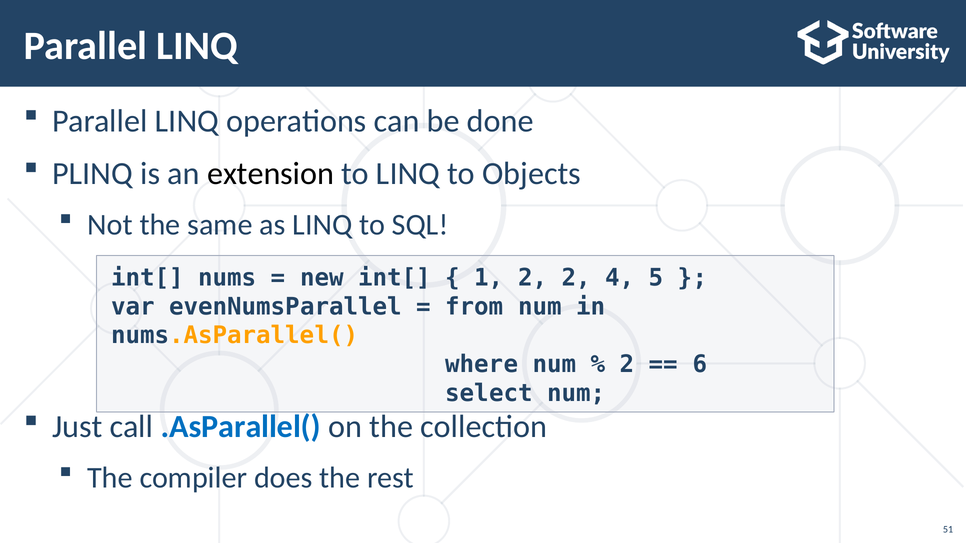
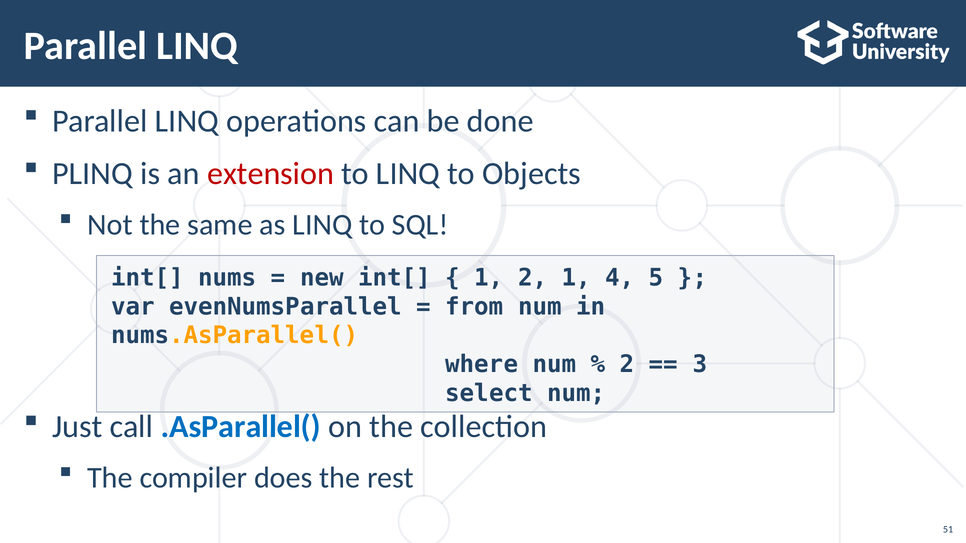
extension colour: black -> red
2 2: 2 -> 1
6: 6 -> 3
